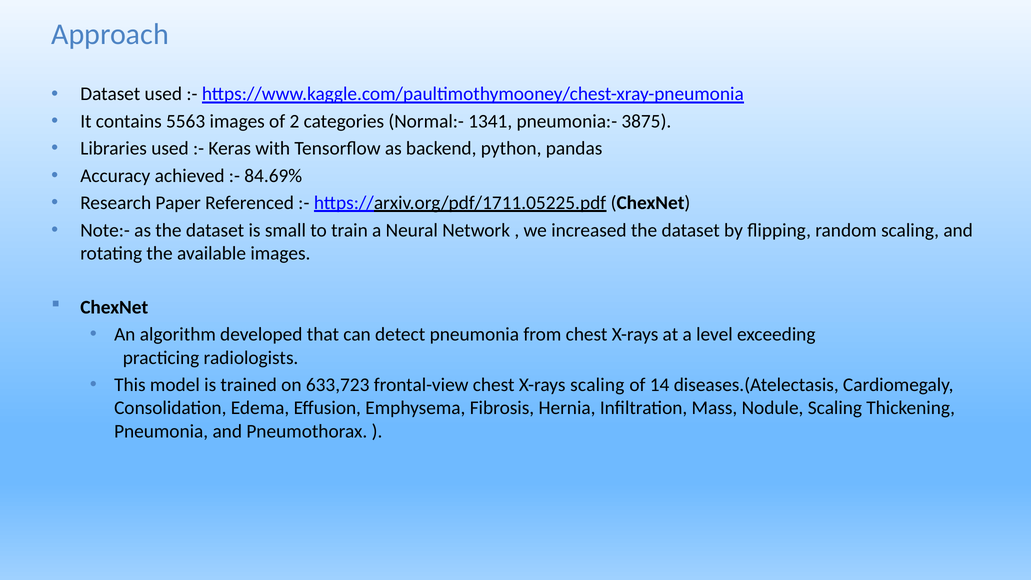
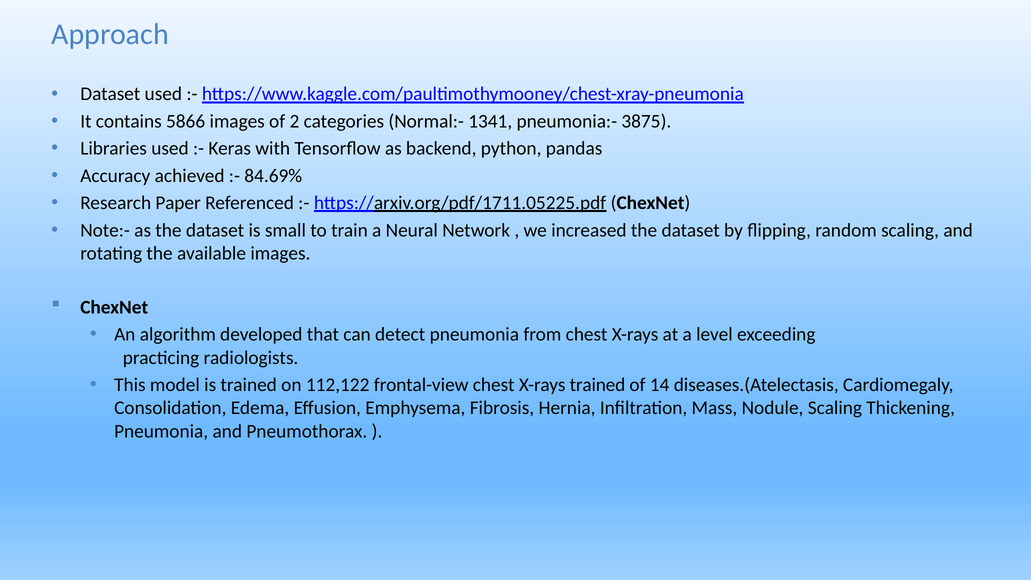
5563: 5563 -> 5866
633,723: 633,723 -> 112,122
X-rays scaling: scaling -> trained
